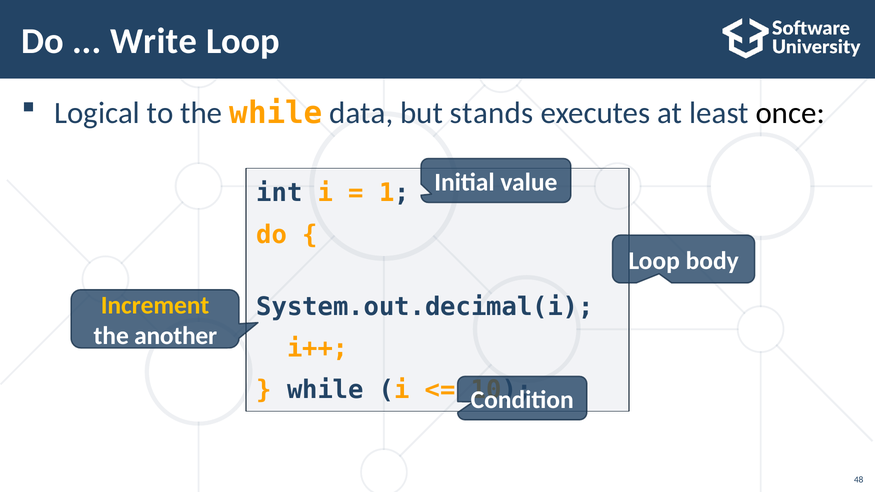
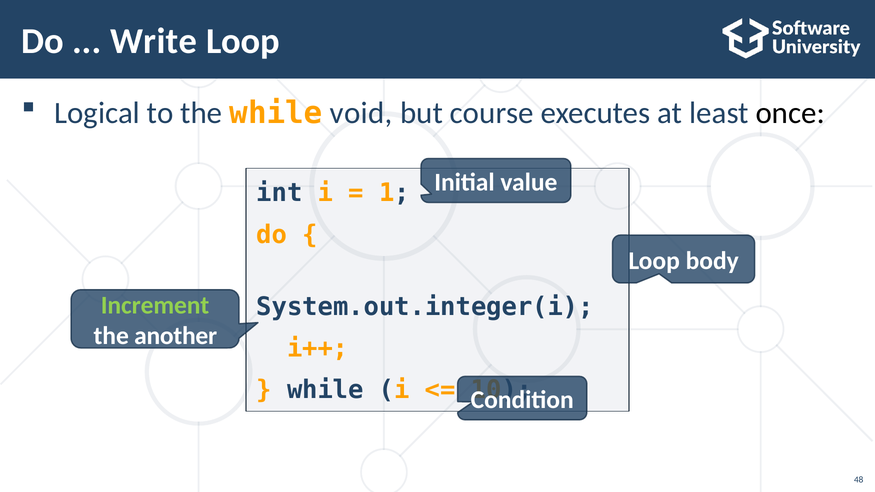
data: data -> void
stands: stands -> course
Increment colour: yellow -> light green
System.out.decimal(i: System.out.decimal(i -> System.out.integer(i
